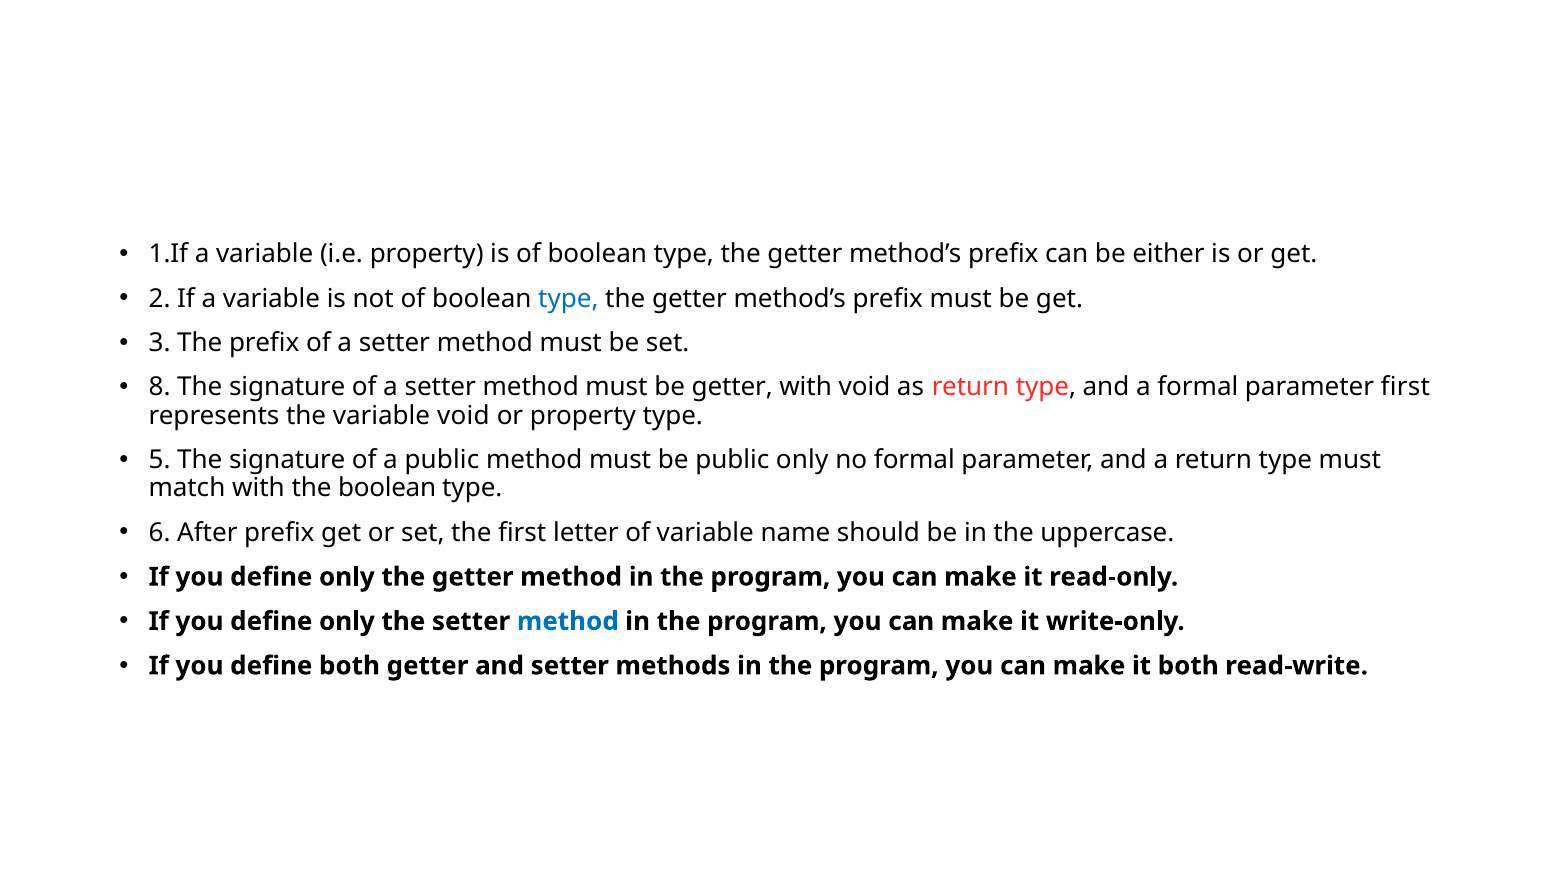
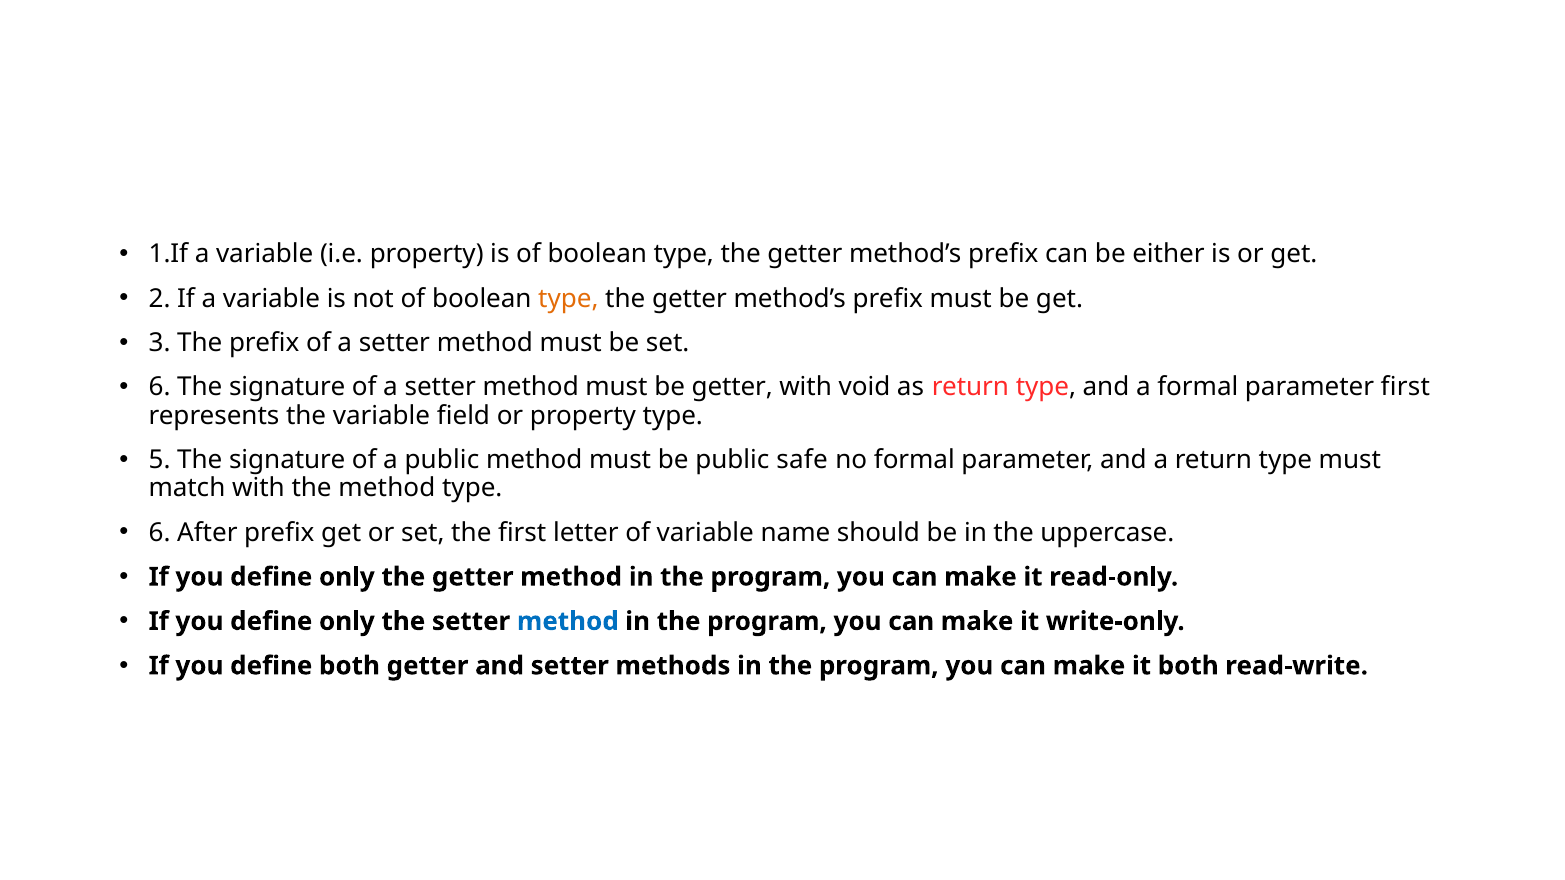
type at (568, 299) colour: blue -> orange
8 at (160, 387): 8 -> 6
variable void: void -> field
public only: only -> safe
the boolean: boolean -> method
